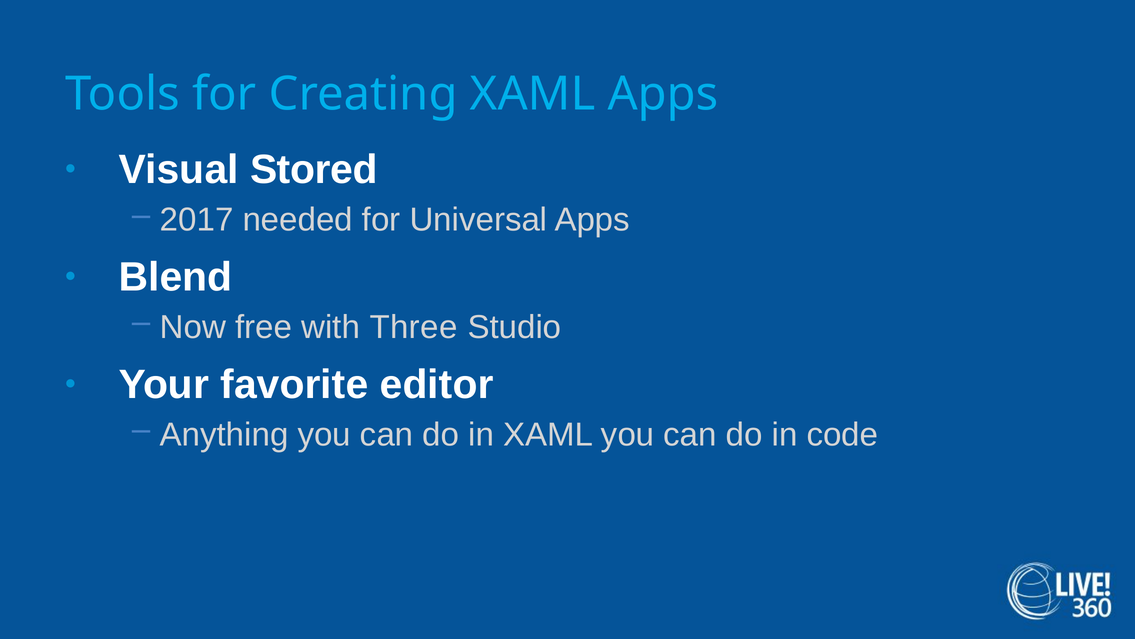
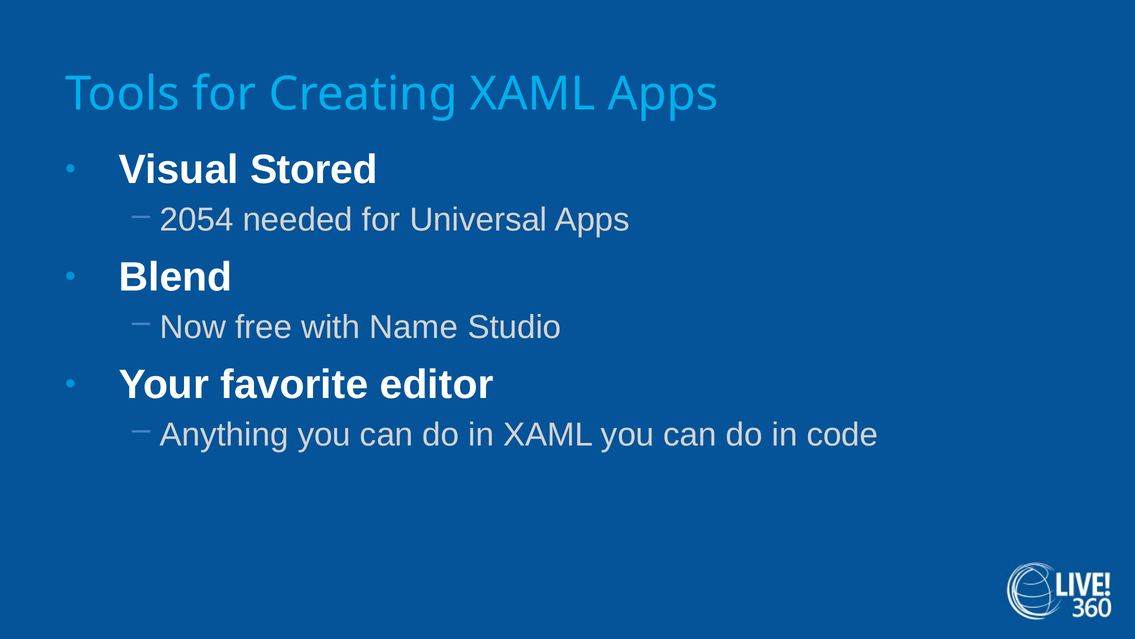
2017: 2017 -> 2054
Three: Three -> Name
